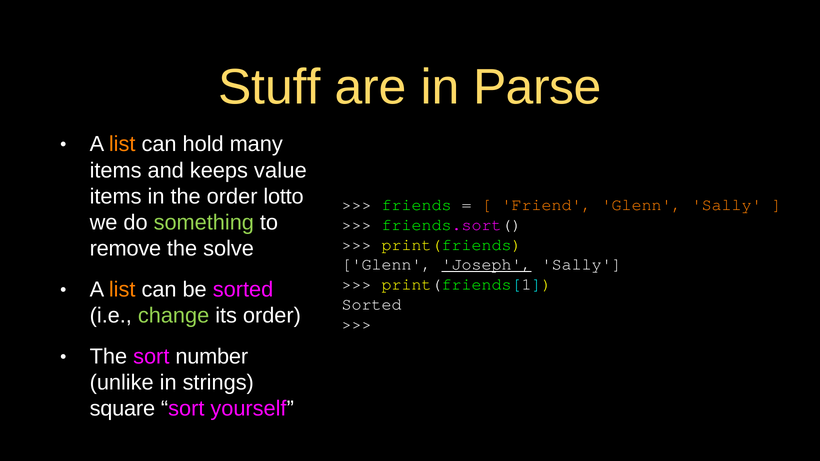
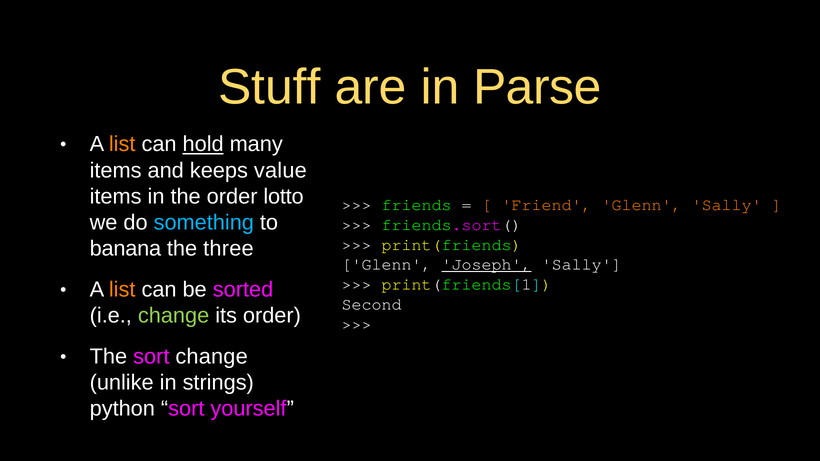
hold underline: none -> present
something colour: light green -> light blue
remove: remove -> banana
solve: solve -> three
Sorted at (372, 305): Sorted -> Second
sort number: number -> change
square: square -> python
